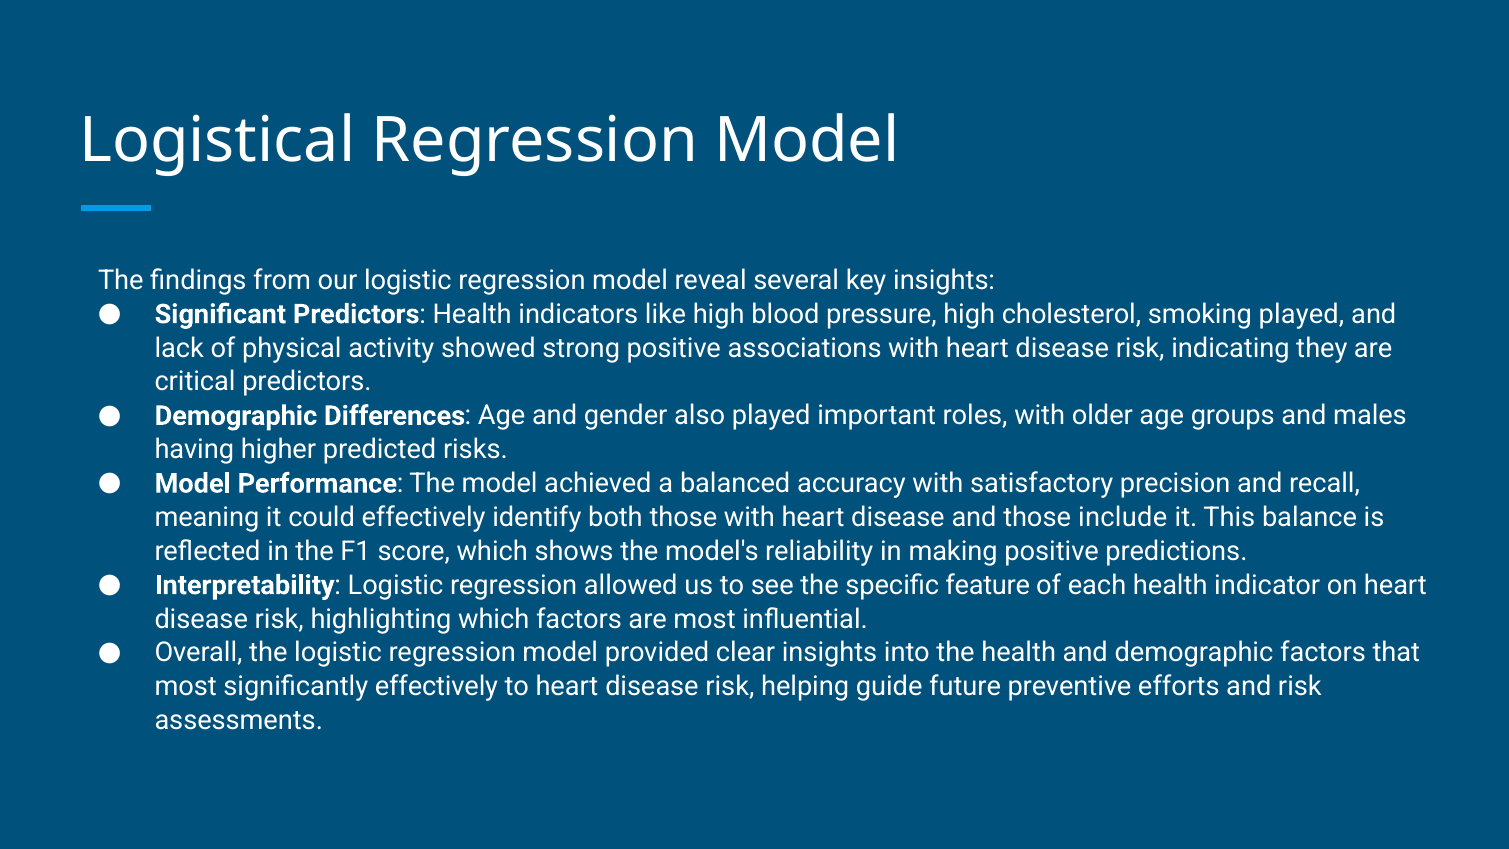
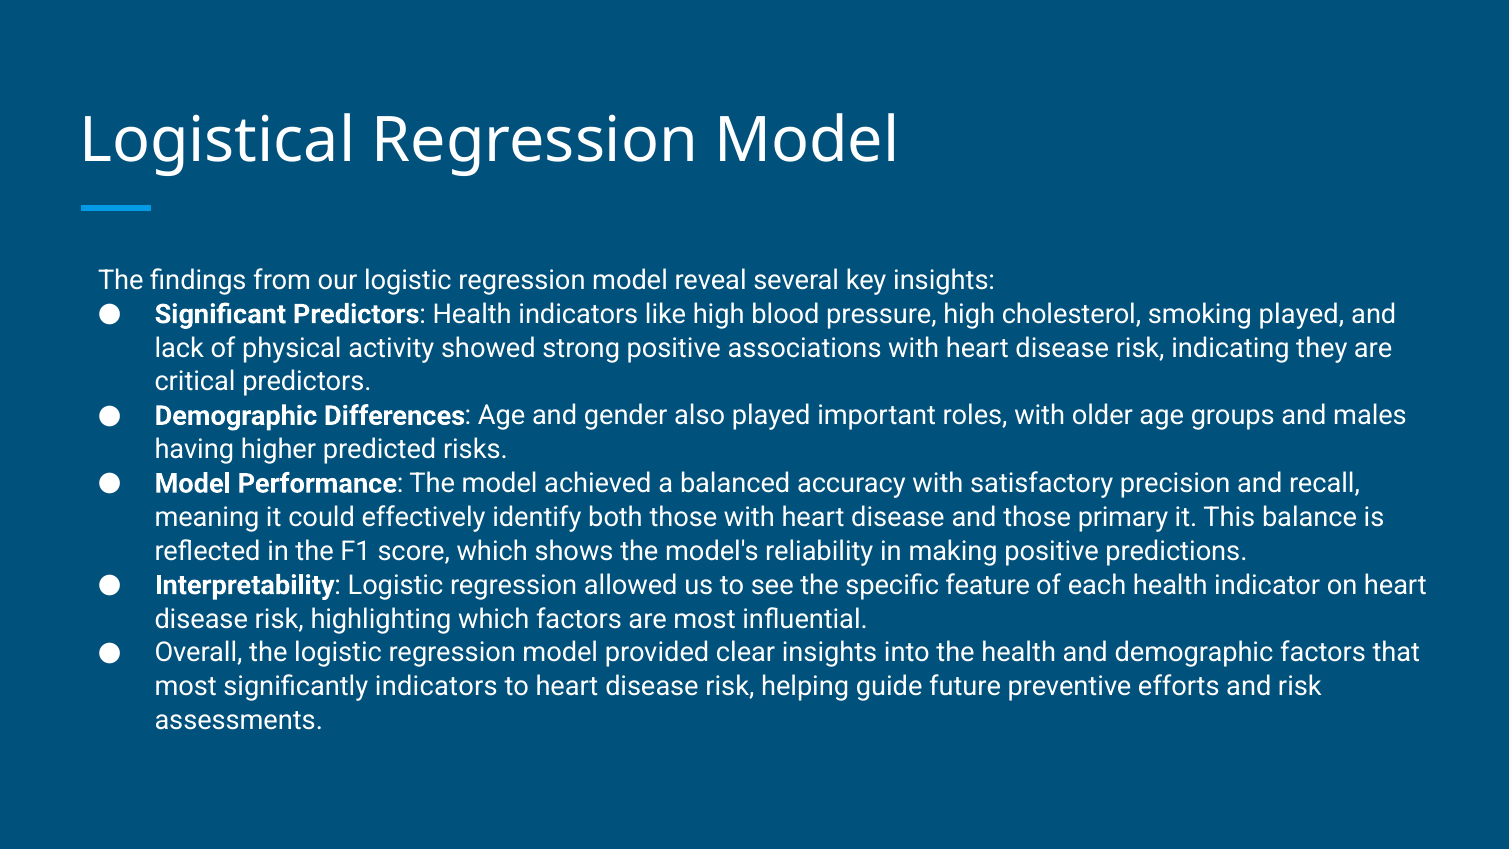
include: include -> primary
significantly effectively: effectively -> indicators
